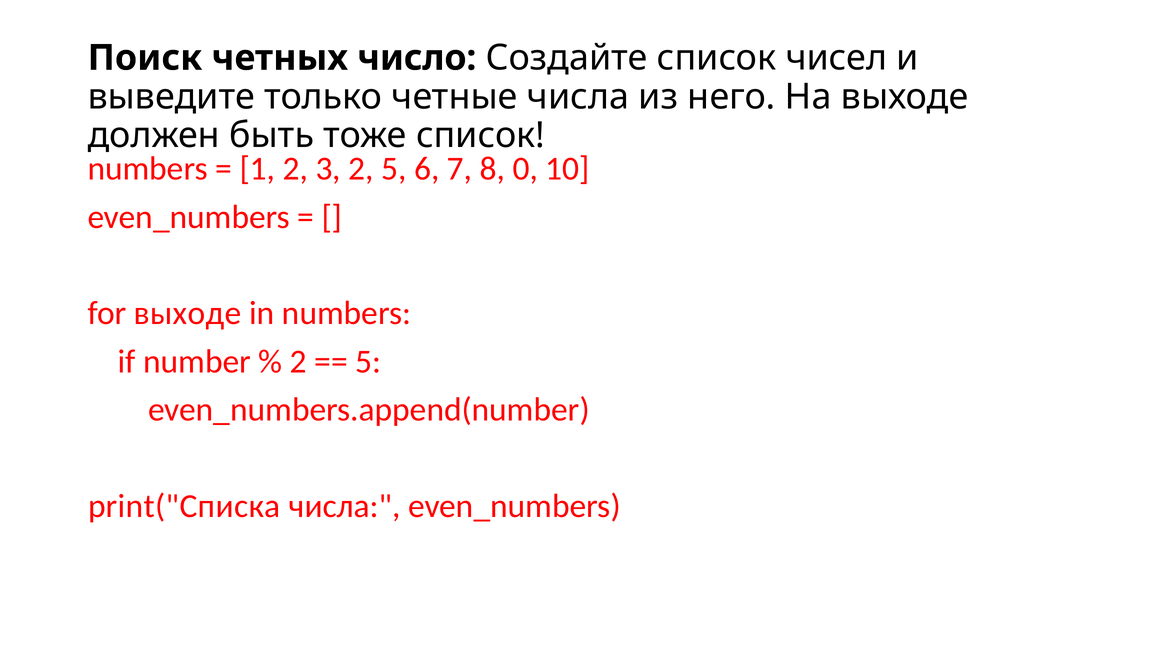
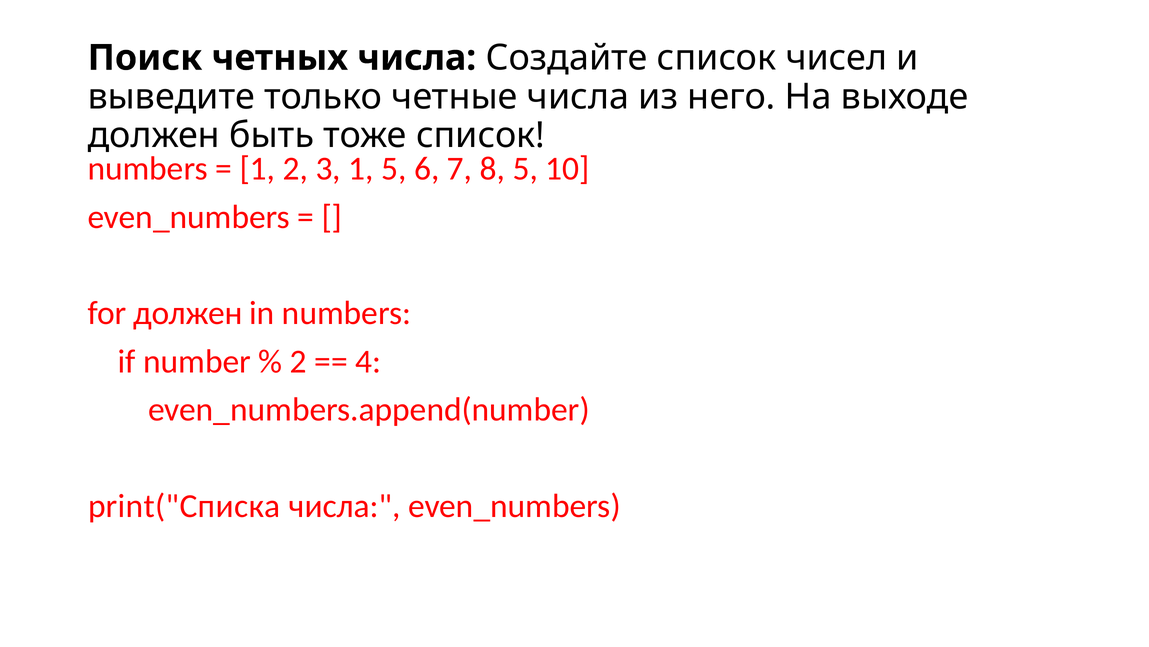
четных число: число -> числа
3 2: 2 -> 1
8 0: 0 -> 5
for выходе: выходе -> должен
5 at (368, 361): 5 -> 4
